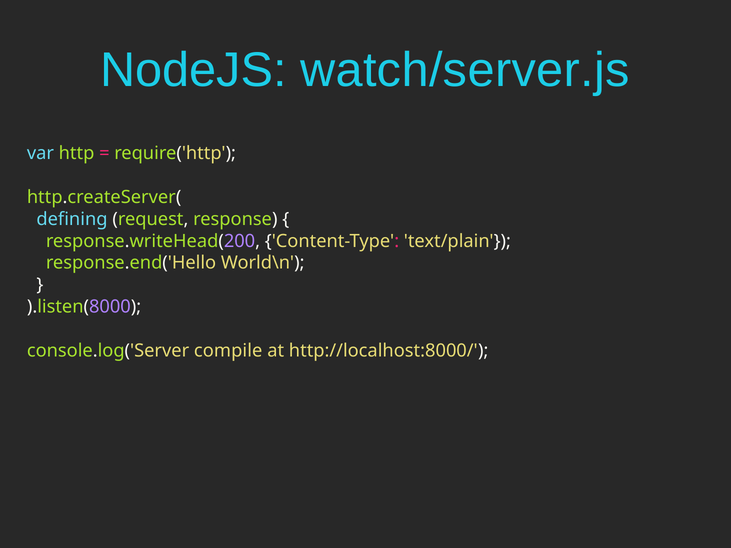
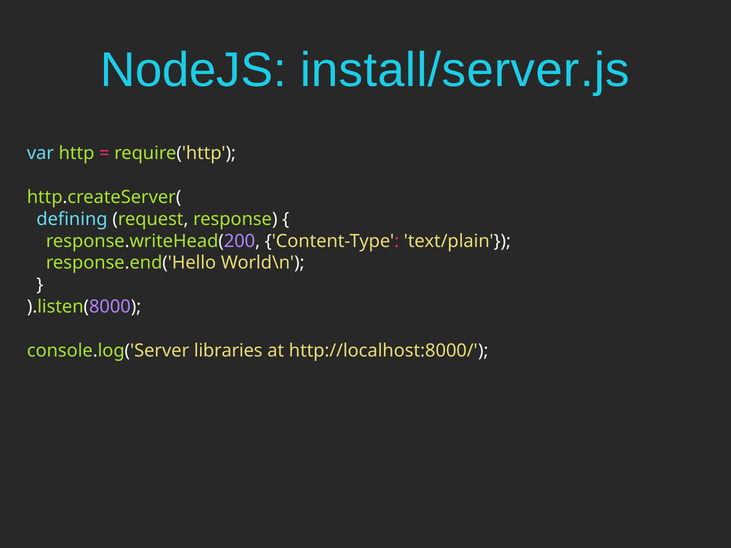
watch/server.js: watch/server.js -> install/server.js
compile: compile -> libraries
